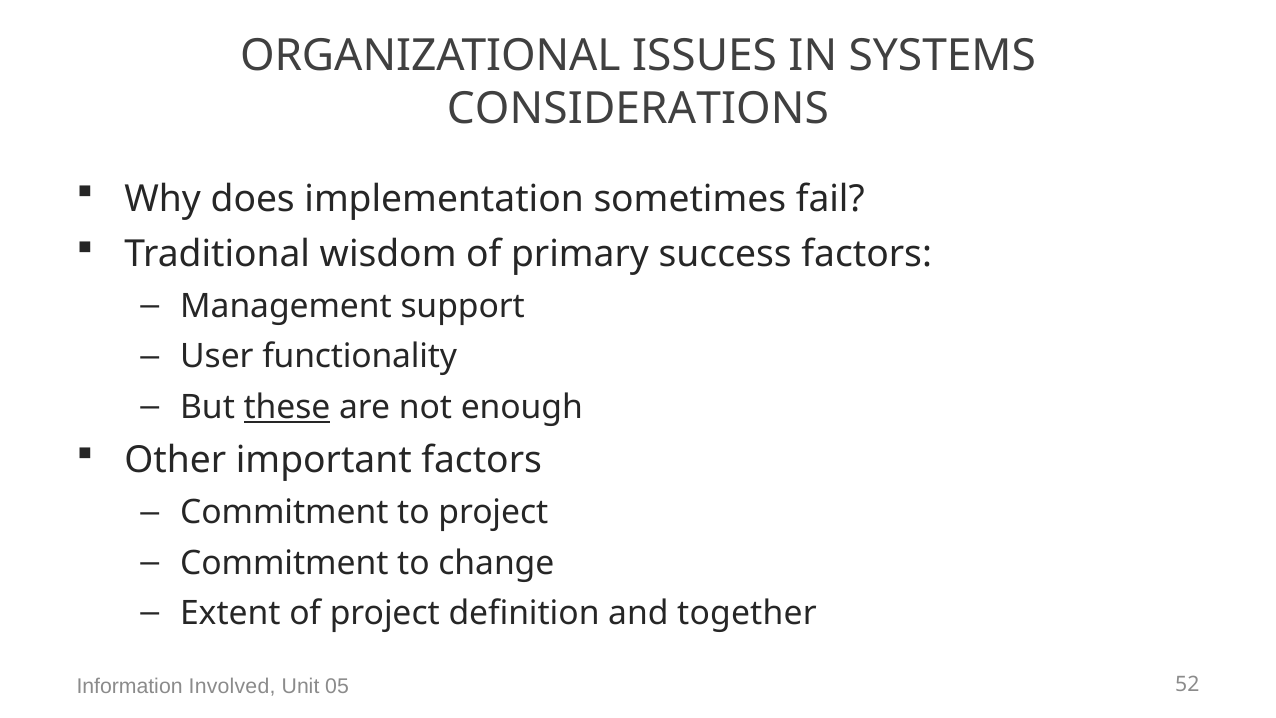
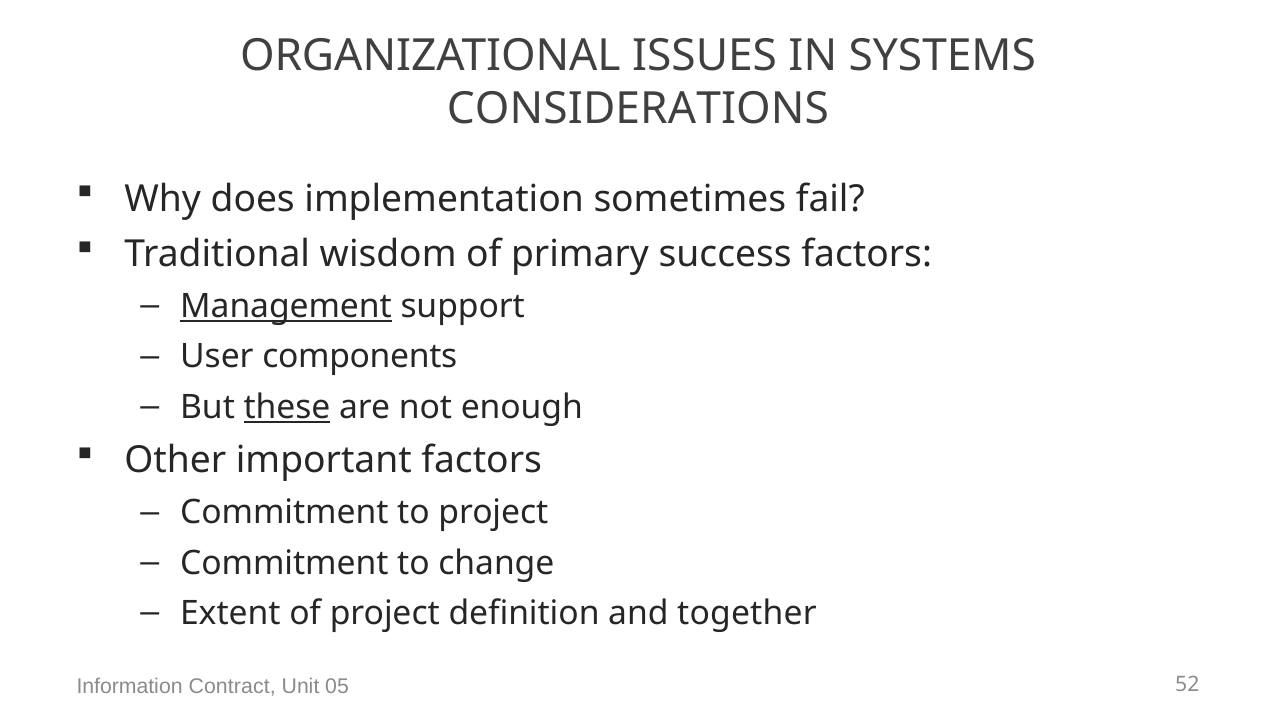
Management underline: none -> present
functionality: functionality -> components
Involved: Involved -> Contract
